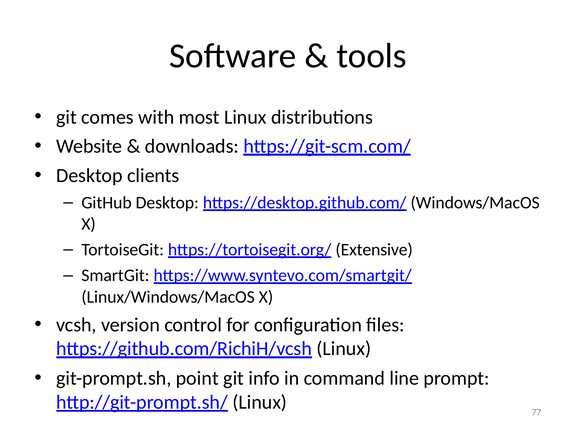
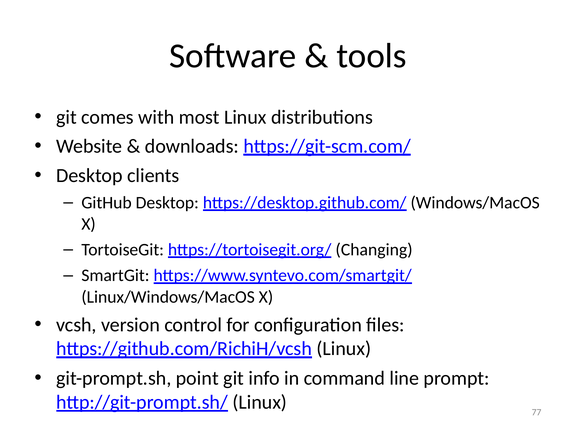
Extensive: Extensive -> Changing
